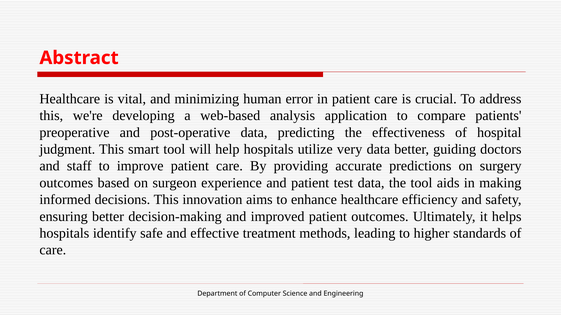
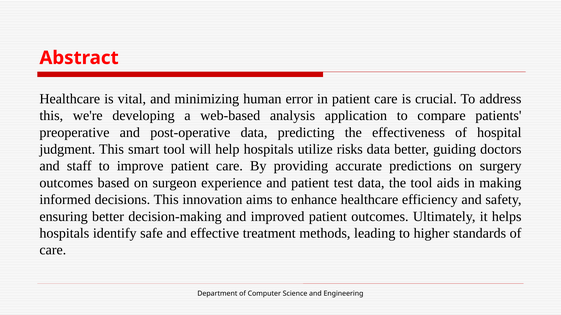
very: very -> risks
